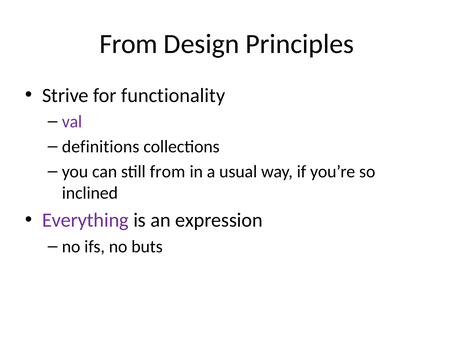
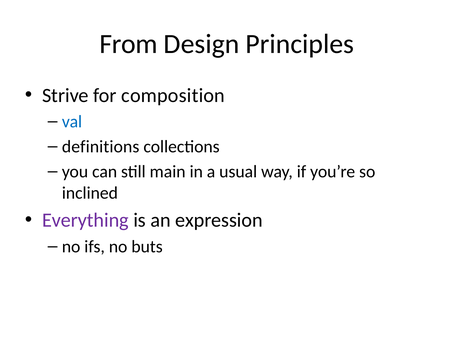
functionality: functionality -> composition
val colour: purple -> blue
still from: from -> main
